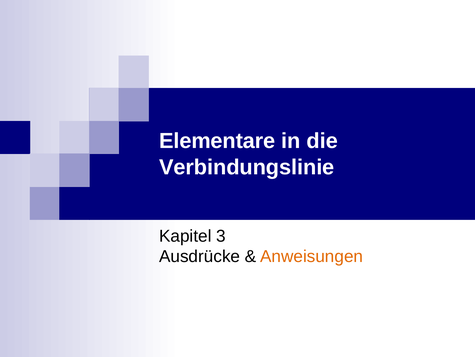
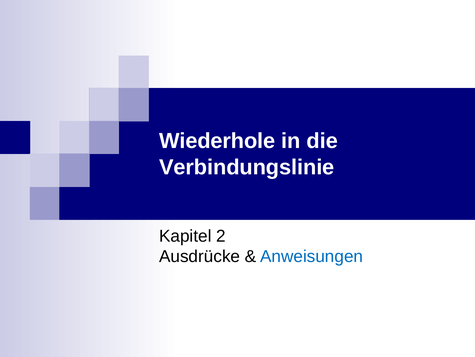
Elementare: Elementare -> Wiederhole
3: 3 -> 2
Anweisungen colour: orange -> blue
